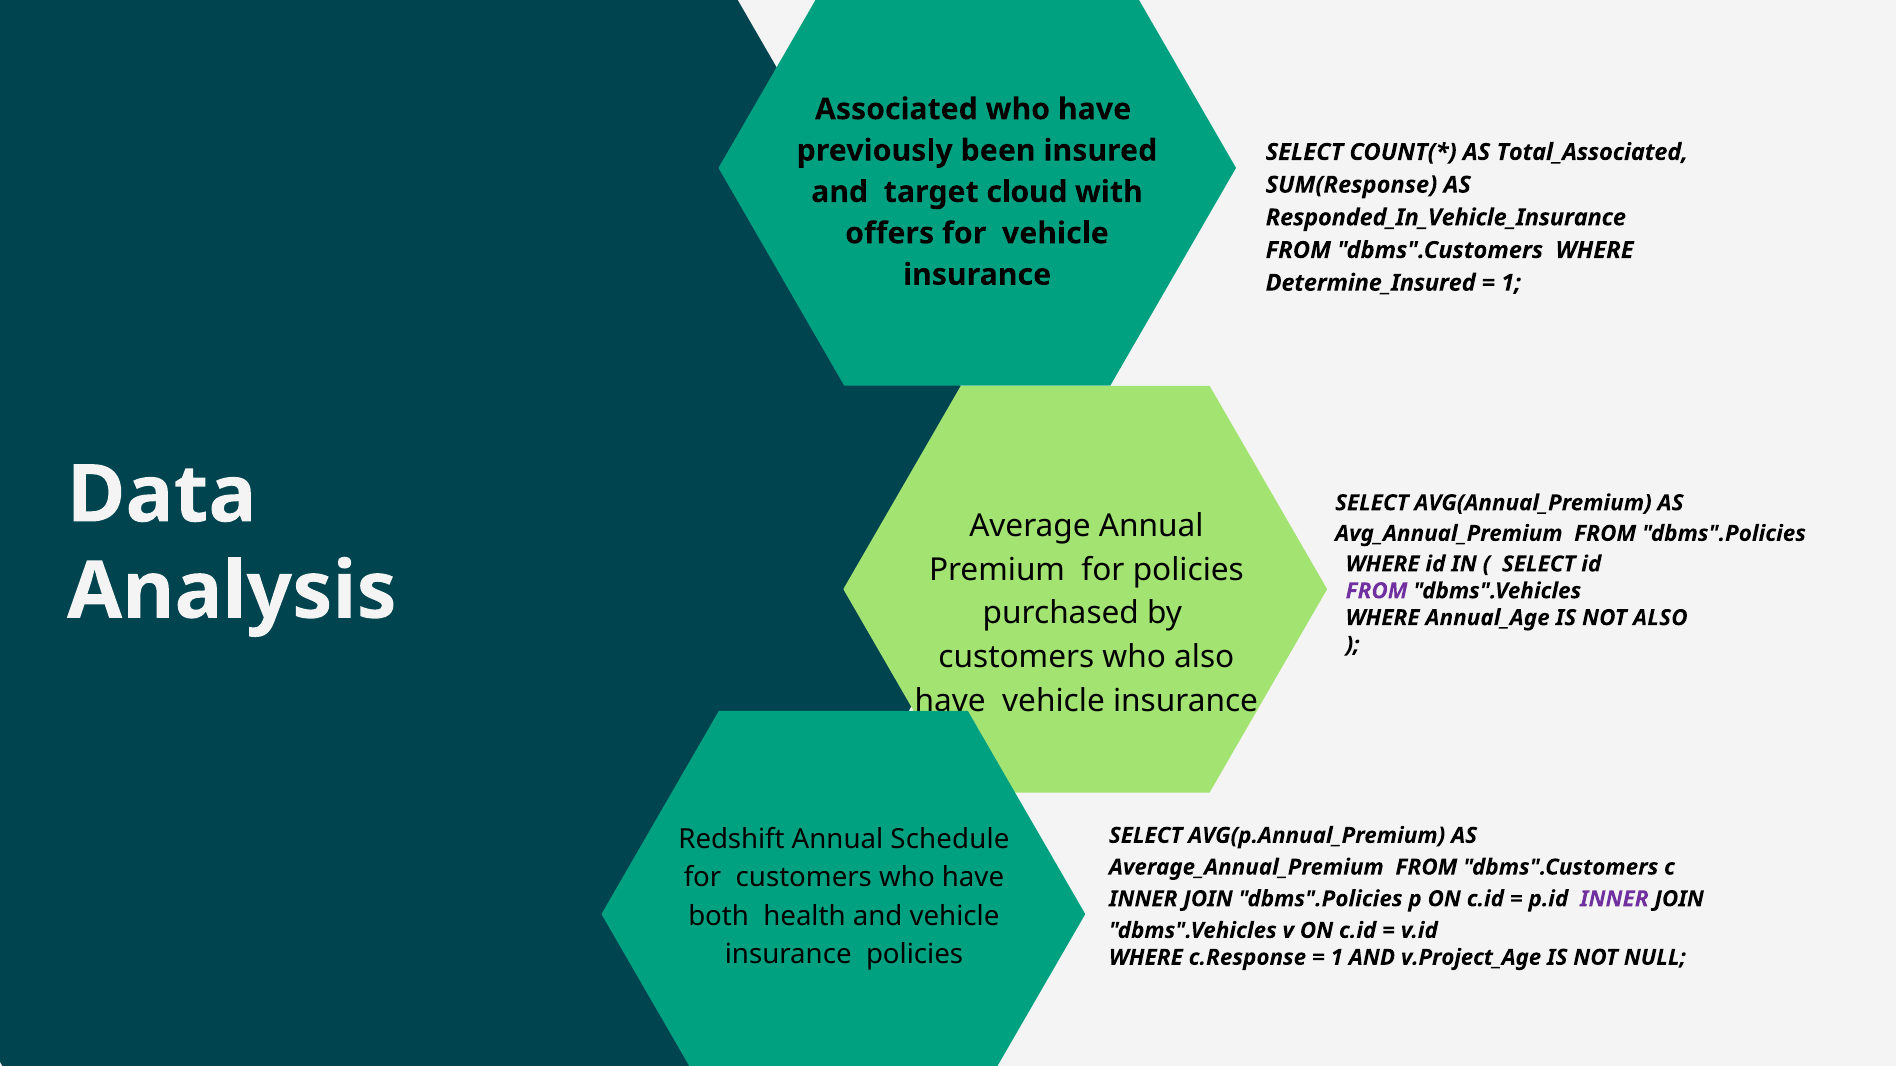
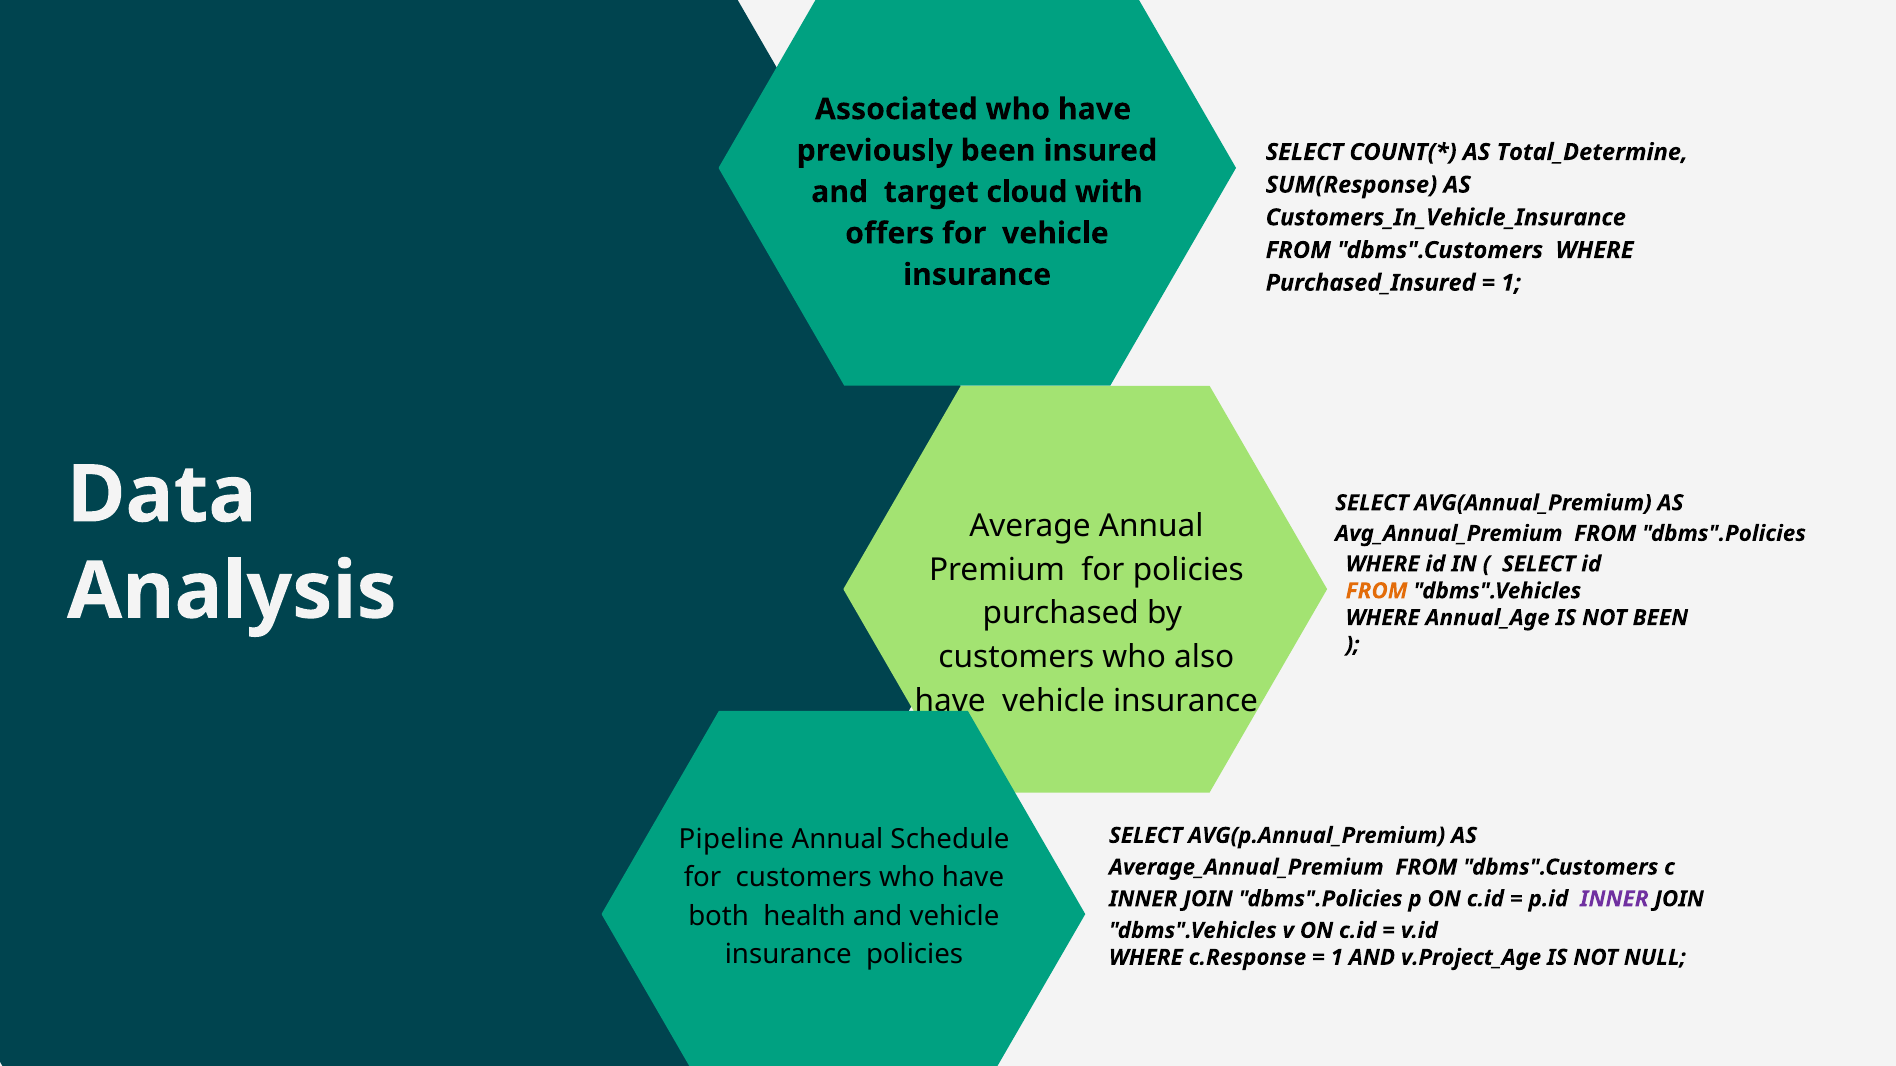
Total_Associated: Total_Associated -> Total_Determine
Responded_In_Vehicle_Insurance: Responded_In_Vehicle_Insurance -> Customers_In_Vehicle_Insurance
Determine_Insured: Determine_Insured -> Purchased_Insured
FROM at (1377, 591) colour: purple -> orange
NOT ALSO: ALSO -> BEEN
Redshift: Redshift -> Pipeline
